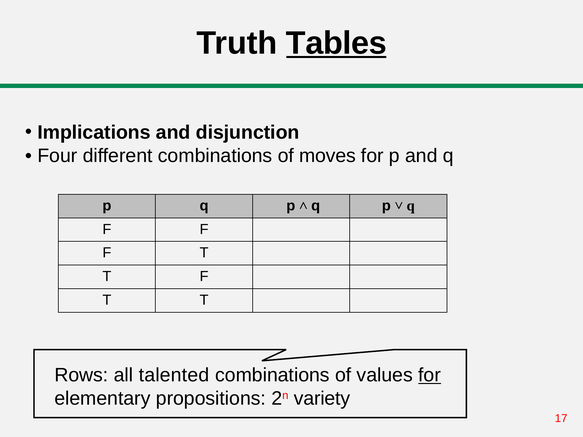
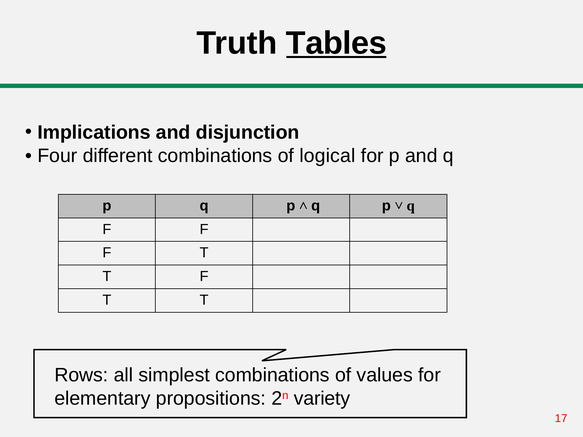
moves: moves -> logical
talented: talented -> simplest
for at (430, 375) underline: present -> none
